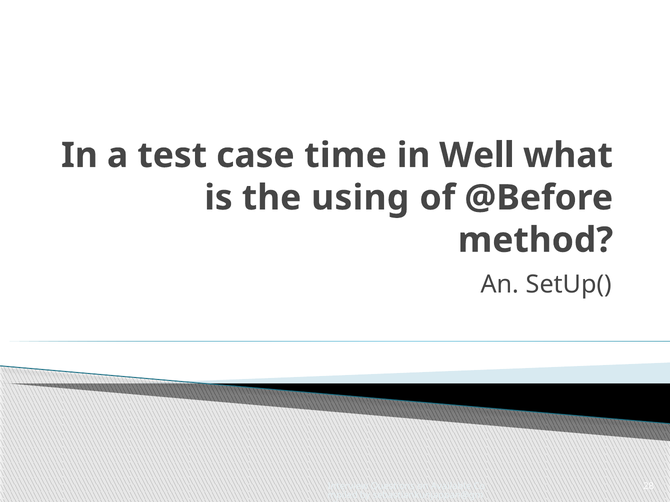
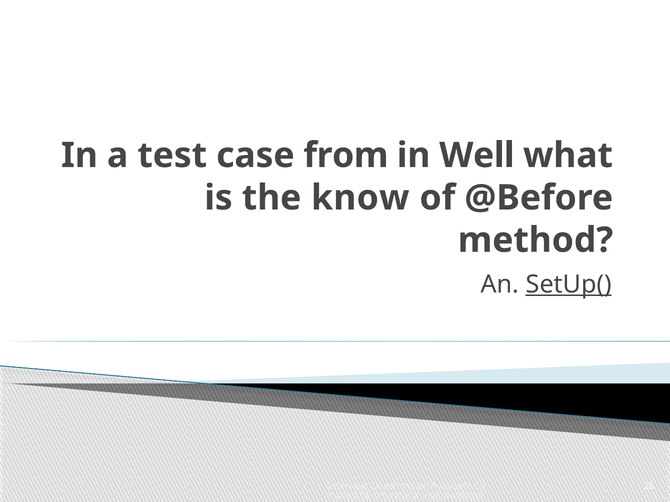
time: time -> from
using: using -> know
SetUp( underline: none -> present
